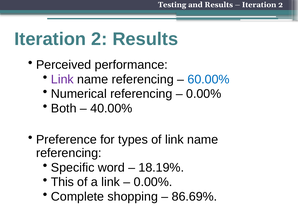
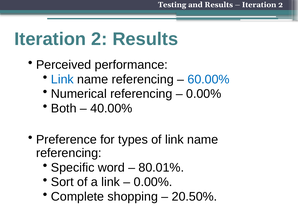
Link at (62, 79) colour: purple -> blue
18.19%: 18.19% -> 80.01%
This: This -> Sort
86.69%: 86.69% -> 20.50%
